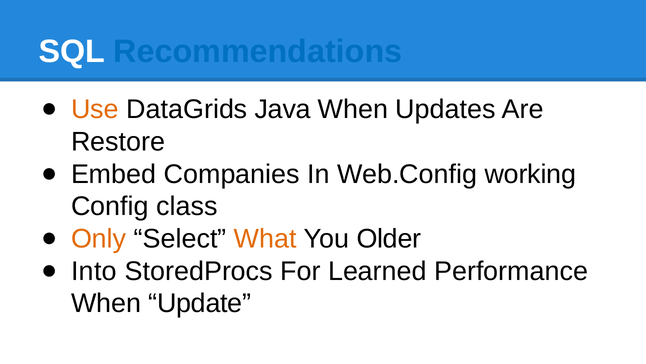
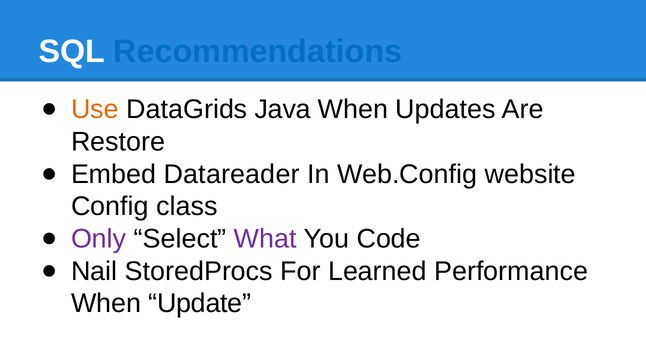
Companies: Companies -> Datareader
working: working -> website
Only colour: orange -> purple
What colour: orange -> purple
Older: Older -> Code
Into: Into -> Nail
